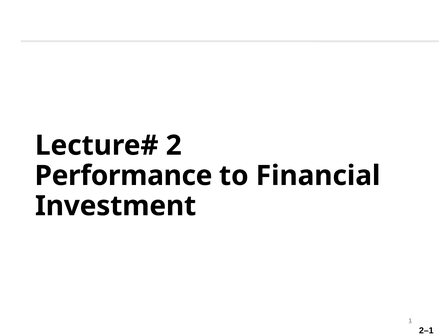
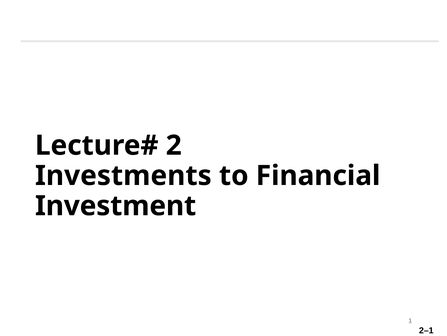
Performance: Performance -> Investments
